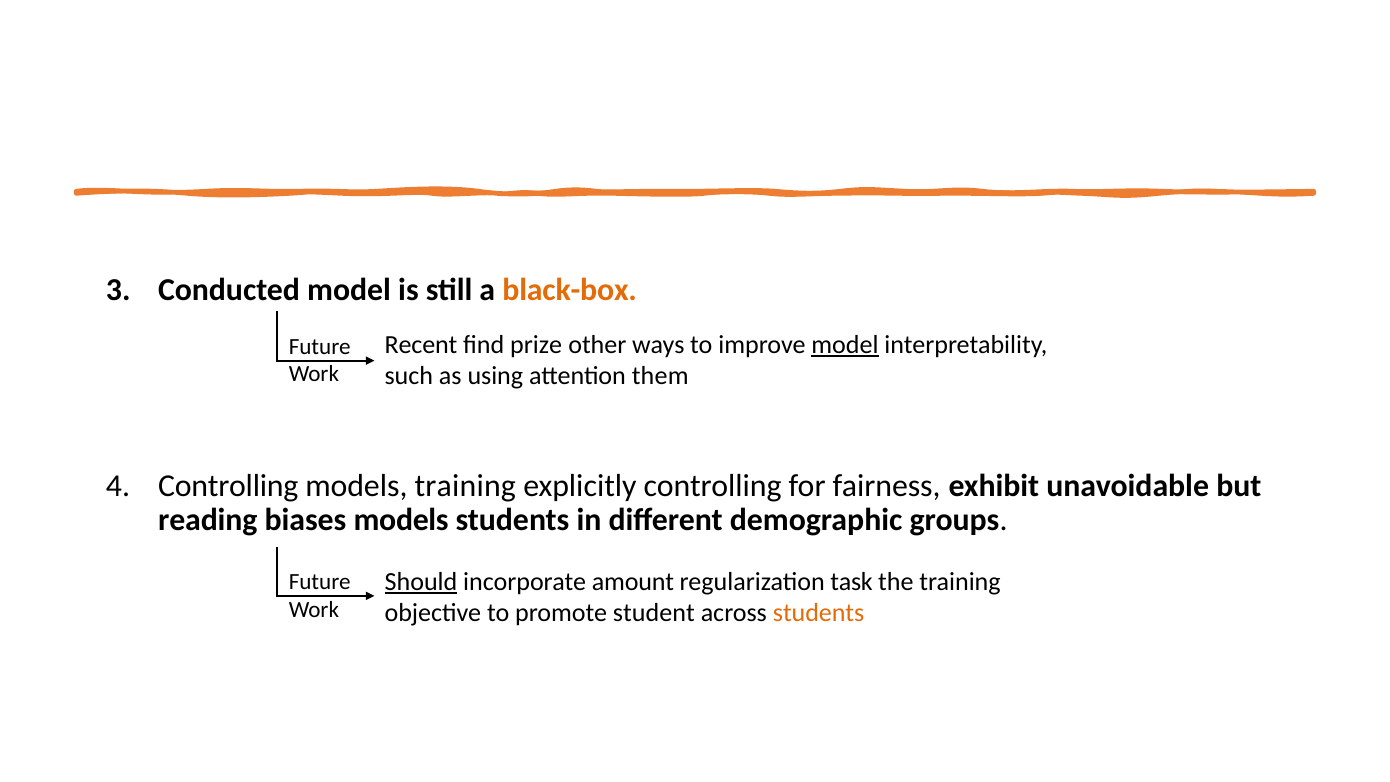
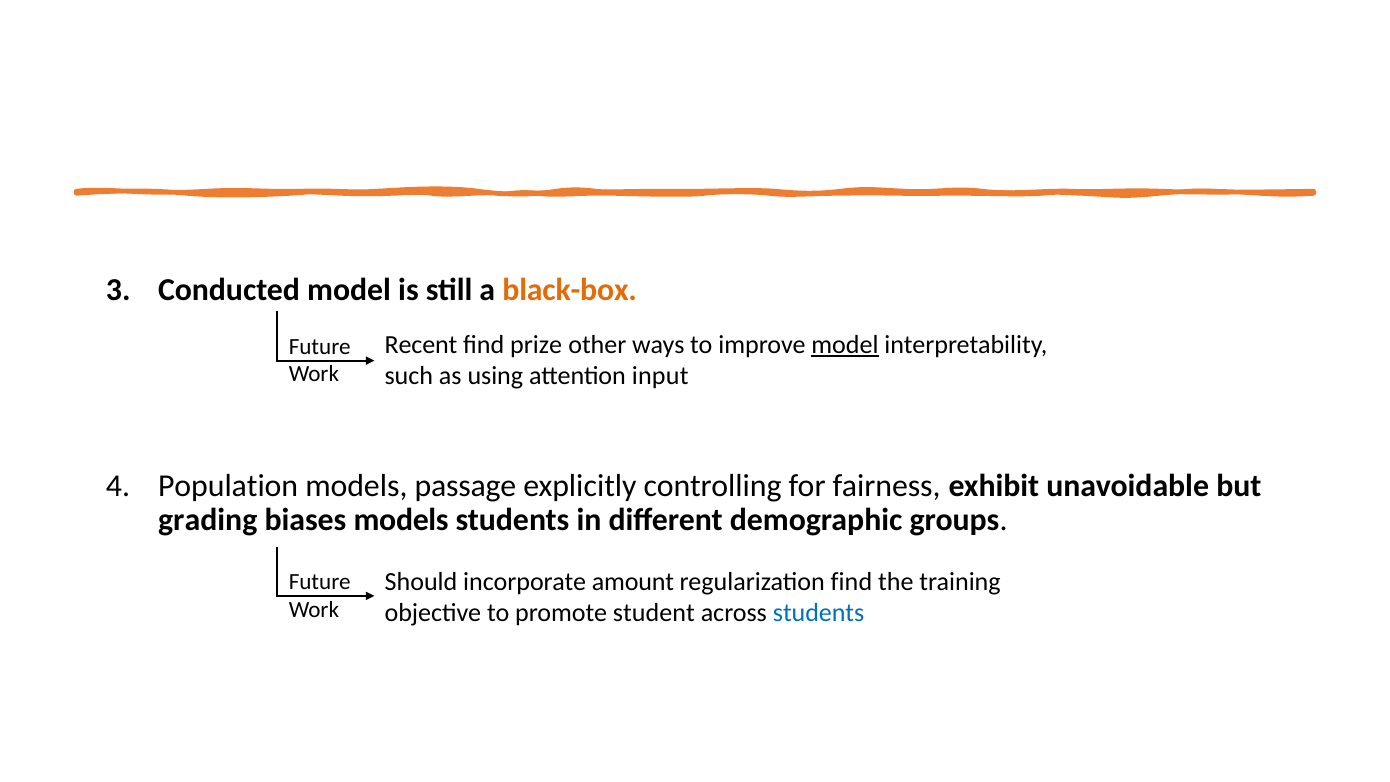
them: them -> input
Controlling at (228, 486): Controlling -> Population
models training: training -> passage
reading: reading -> grading
Should underline: present -> none
regularization task: task -> find
students at (819, 613) colour: orange -> blue
